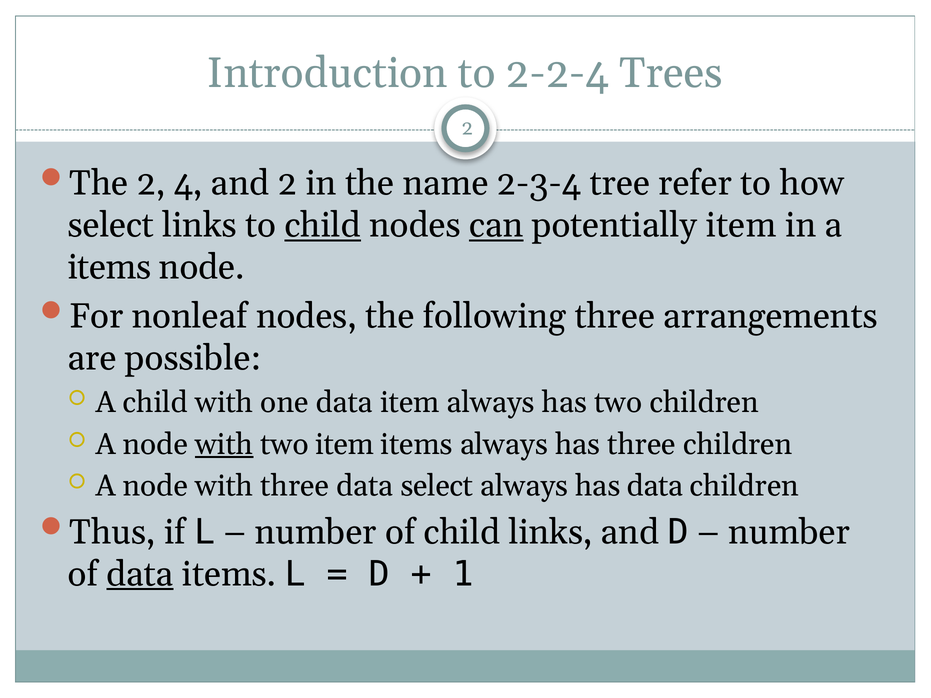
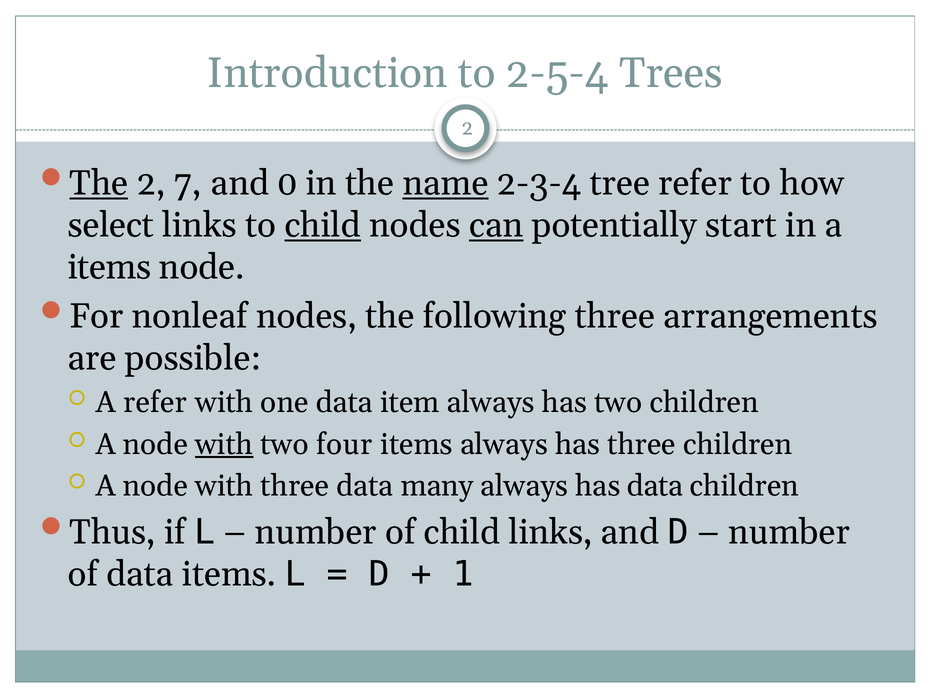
2-2-4: 2-2-4 -> 2-5-4
The at (99, 183) underline: none -> present
4: 4 -> 7
and 2: 2 -> 0
name underline: none -> present
potentially item: item -> start
A child: child -> refer
two item: item -> four
data select: select -> many
data at (140, 574) underline: present -> none
